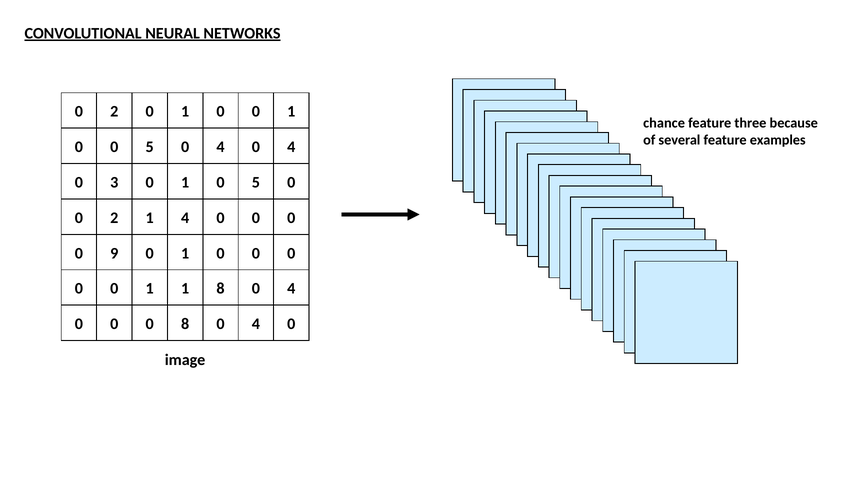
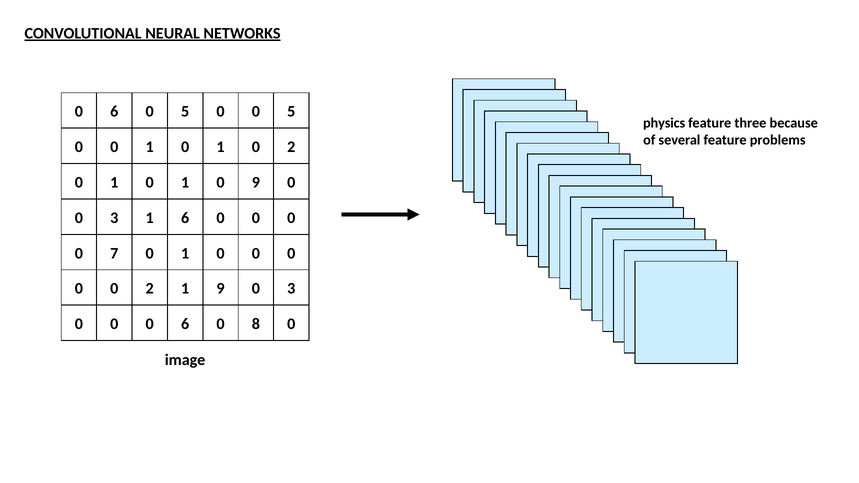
2 at (114, 112): 2 -> 6
1 at (185, 112): 1 -> 5
1 at (291, 112): 1 -> 5
chance: chance -> physics
examples: examples -> problems
0 0 5: 5 -> 1
4 at (221, 147): 4 -> 1
4 at (291, 147): 4 -> 2
3 at (114, 182): 3 -> 1
1 0 5: 5 -> 9
2 at (114, 218): 2 -> 3
1 4: 4 -> 6
9: 9 -> 7
1 at (150, 289): 1 -> 2
1 8: 8 -> 9
4 at (291, 289): 4 -> 3
0 0 8: 8 -> 6
4 at (256, 324): 4 -> 8
